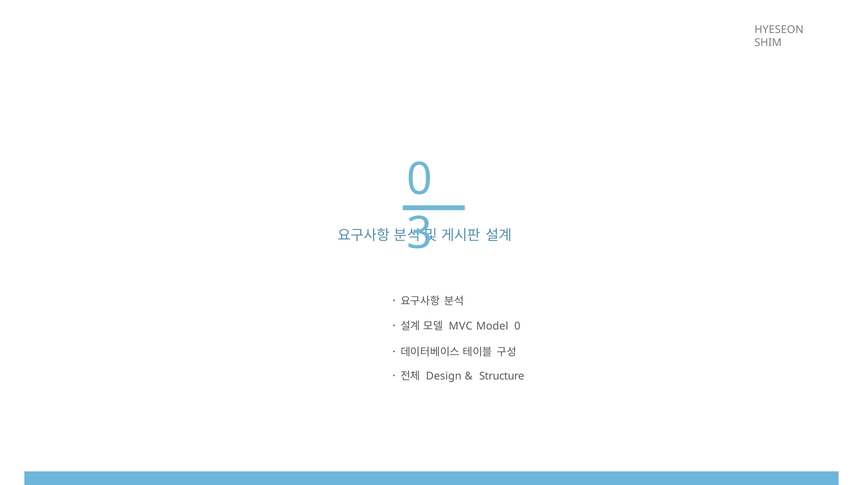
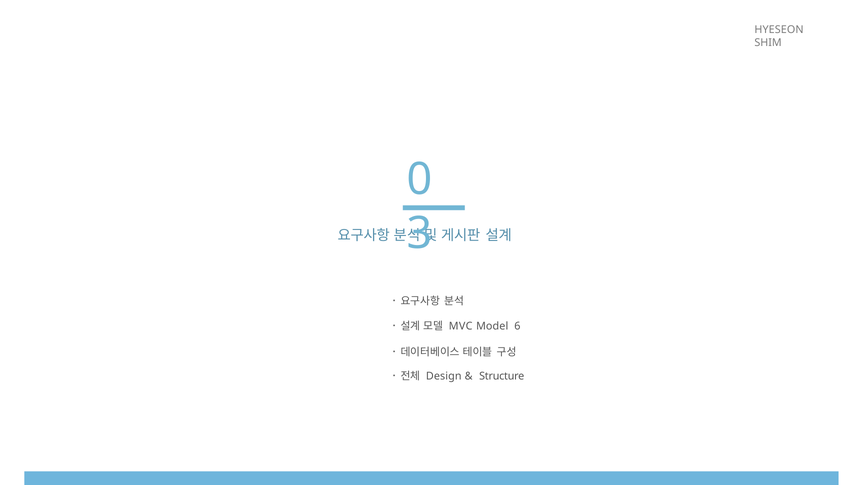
Model 0: 0 -> 6
